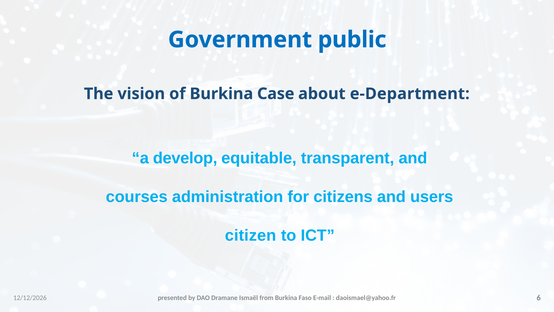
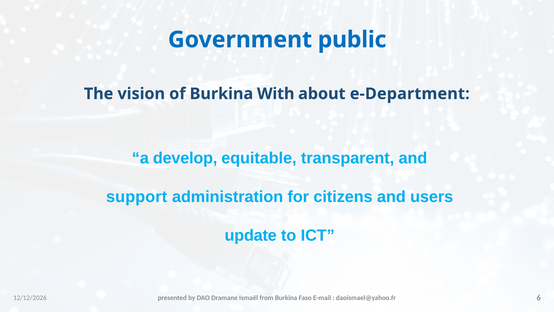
Case: Case -> With
courses: courses -> support
citizen: citizen -> update
